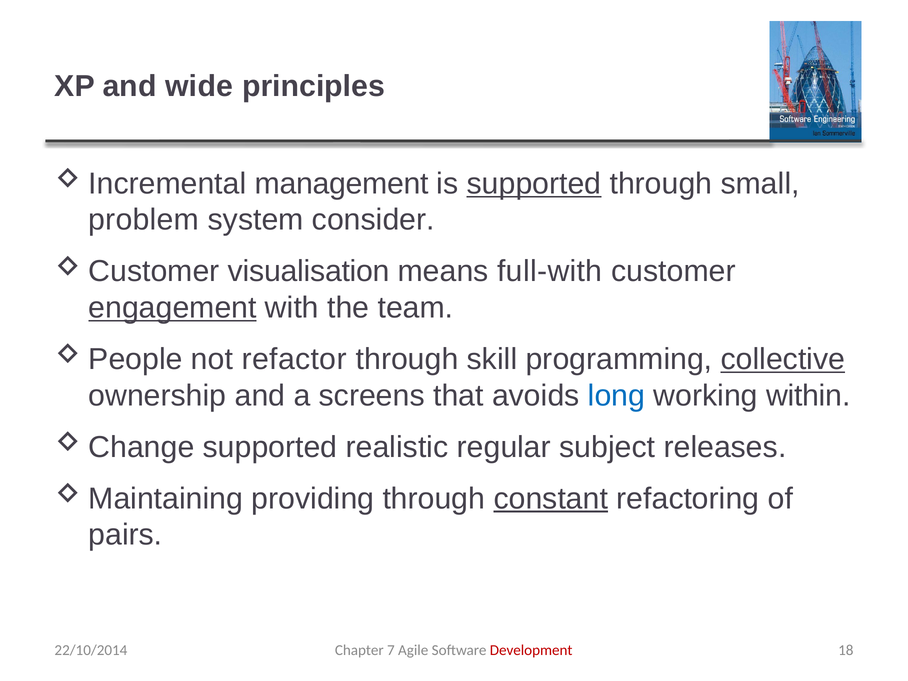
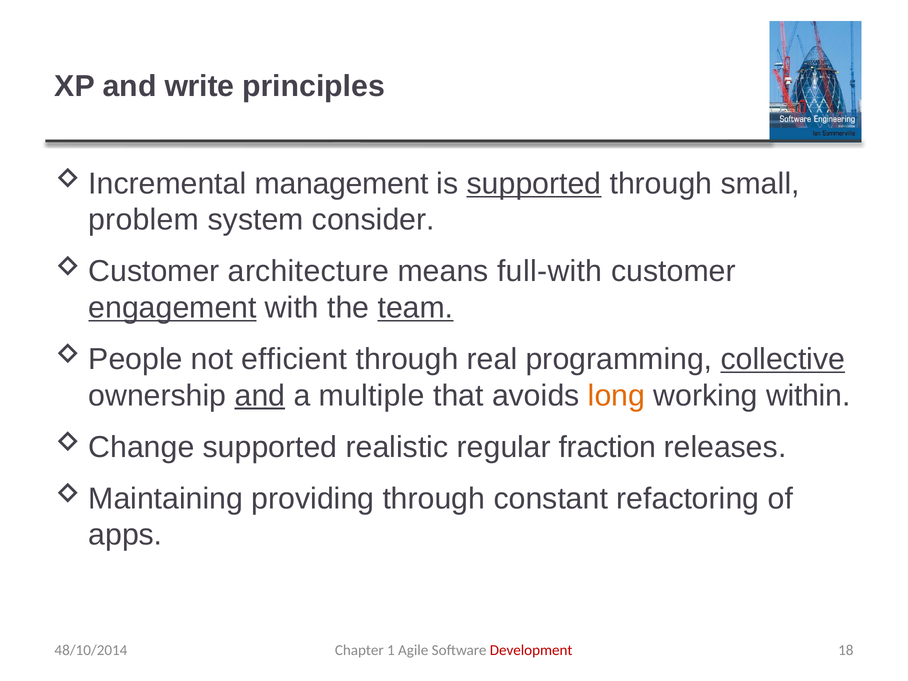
wide: wide -> write
visualisation: visualisation -> architecture
team underline: none -> present
refactor: refactor -> efficient
skill: skill -> real
and at (260, 396) underline: none -> present
screens: screens -> multiple
long colour: blue -> orange
subject: subject -> fraction
constant underline: present -> none
pairs: pairs -> apps
22/10/2014: 22/10/2014 -> 48/10/2014
7: 7 -> 1
